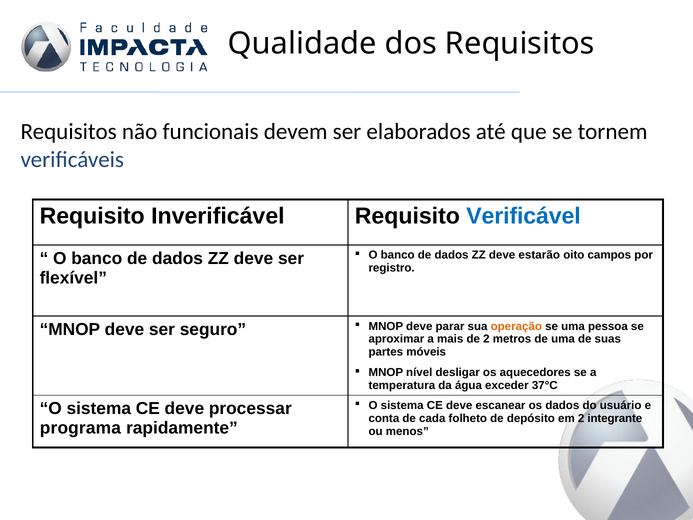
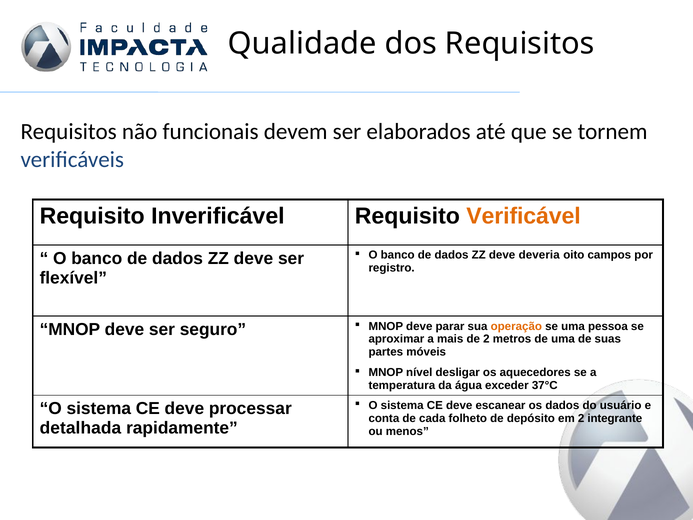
Verificável colour: blue -> orange
estarão: estarão -> deveria
programa: programa -> detalhada
